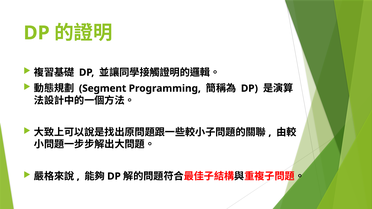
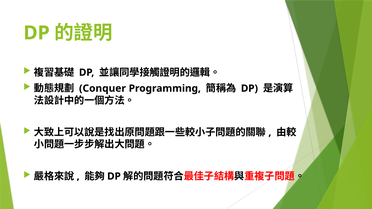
Segment: Segment -> Conquer
